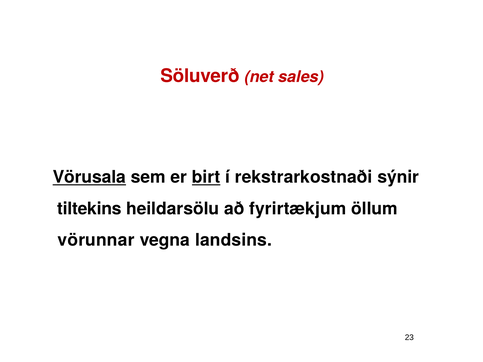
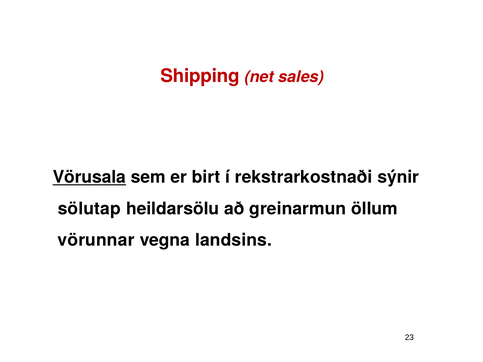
Söluverð: Söluverð -> Shipping
birt underline: present -> none
tiltekins: tiltekins -> sölutap
fyrirtækjum: fyrirtækjum -> greinarmun
